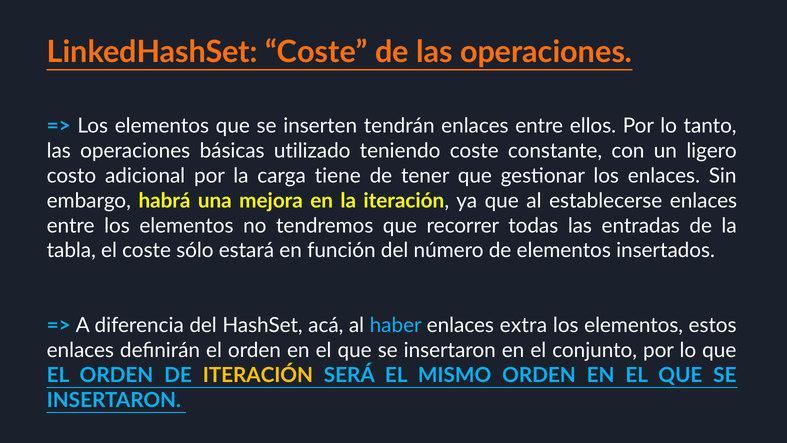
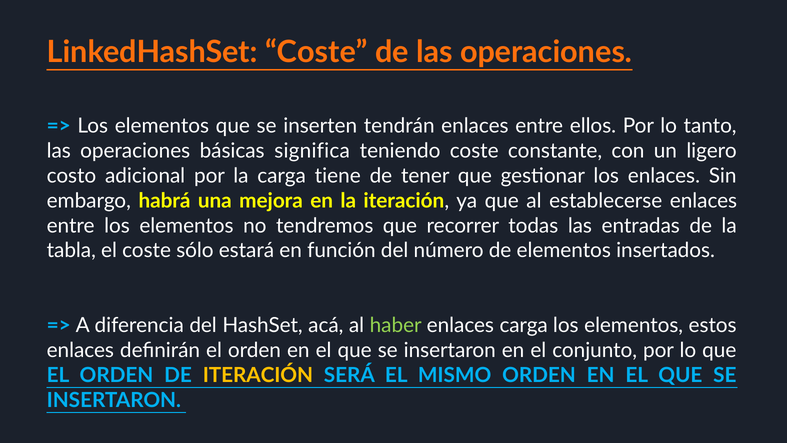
utilizado: utilizado -> significa
haber colour: light blue -> light green
enlaces extra: extra -> carga
